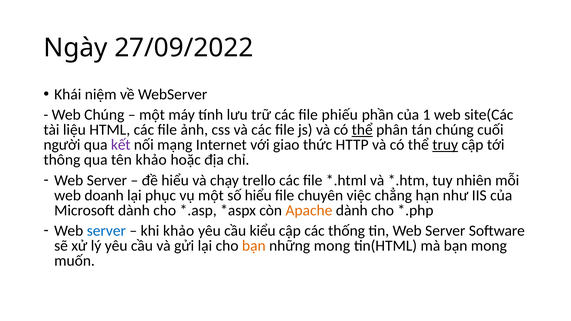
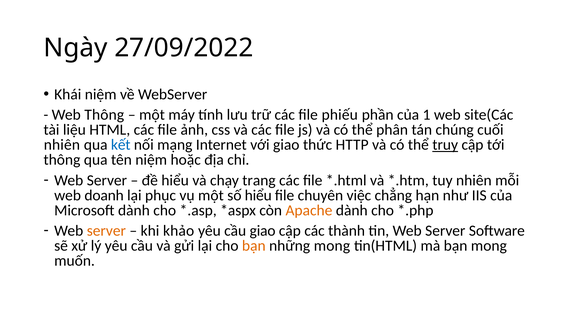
Web Chúng: Chúng -> Thông
thể at (362, 130) underline: present -> none
người at (62, 145): người -> nhiên
kết colour: purple -> blue
tên khảo: khảo -> niệm
trello: trello -> trang
server at (106, 231) colour: blue -> orange
cầu kiểu: kiểu -> giao
thống: thống -> thành
